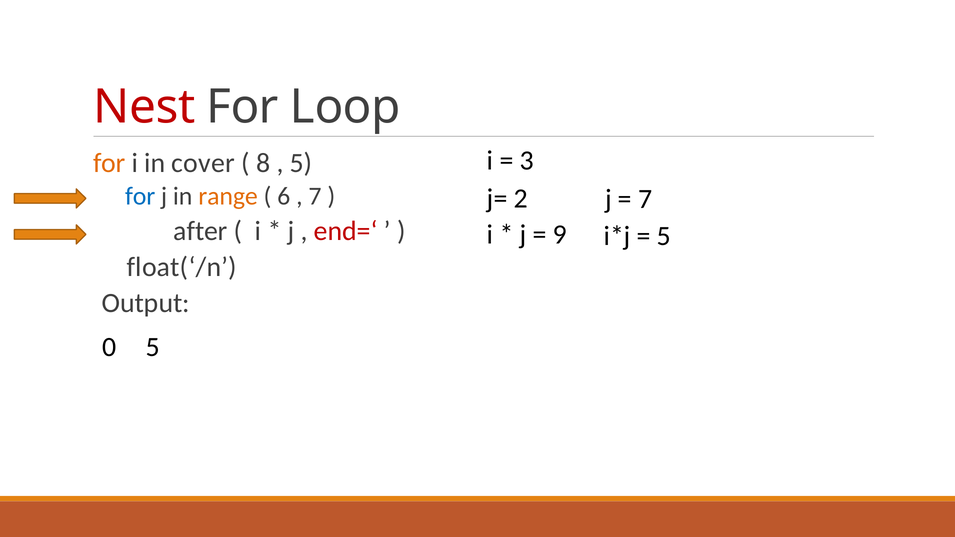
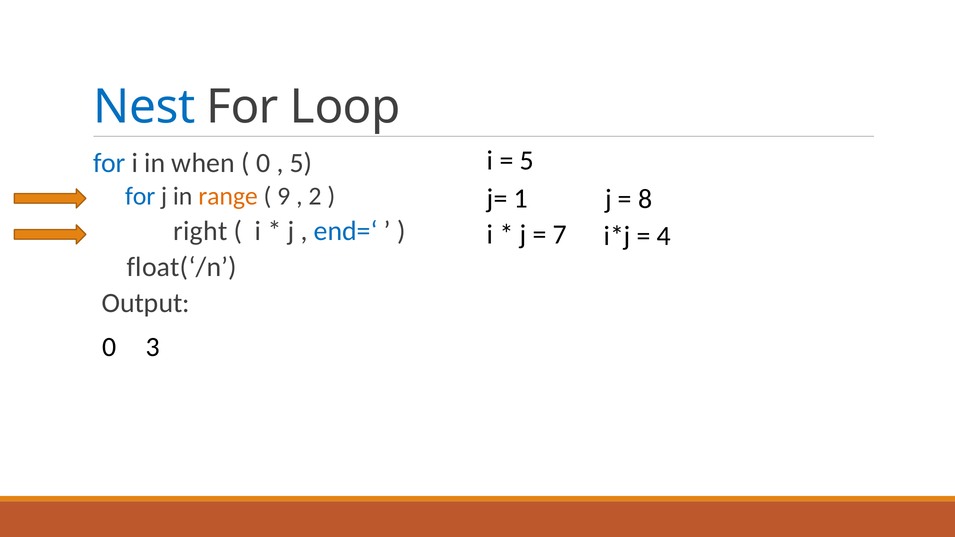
Nest colour: red -> blue
3 at (527, 160): 3 -> 5
for at (109, 163) colour: orange -> blue
cover: cover -> when
8 at (263, 163): 8 -> 0
6: 6 -> 9
7 at (315, 196): 7 -> 2
2: 2 -> 1
7 at (645, 199): 7 -> 8
after: after -> right
end=‘ colour: red -> blue
9: 9 -> 7
5 at (664, 236): 5 -> 4
0 5: 5 -> 3
